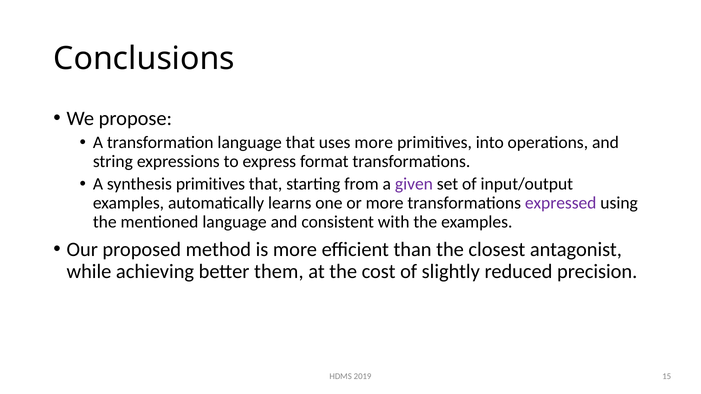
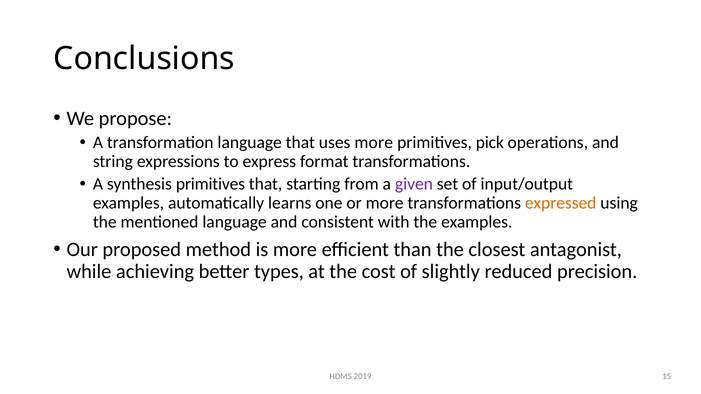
into: into -> pick
expressed colour: purple -> orange
them: them -> types
